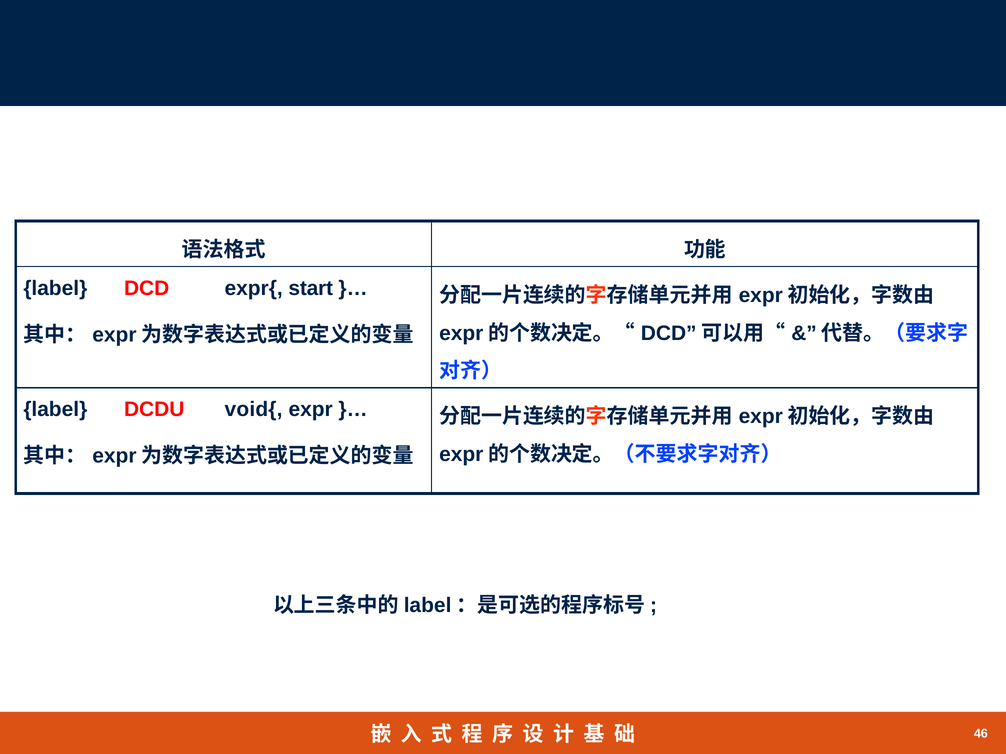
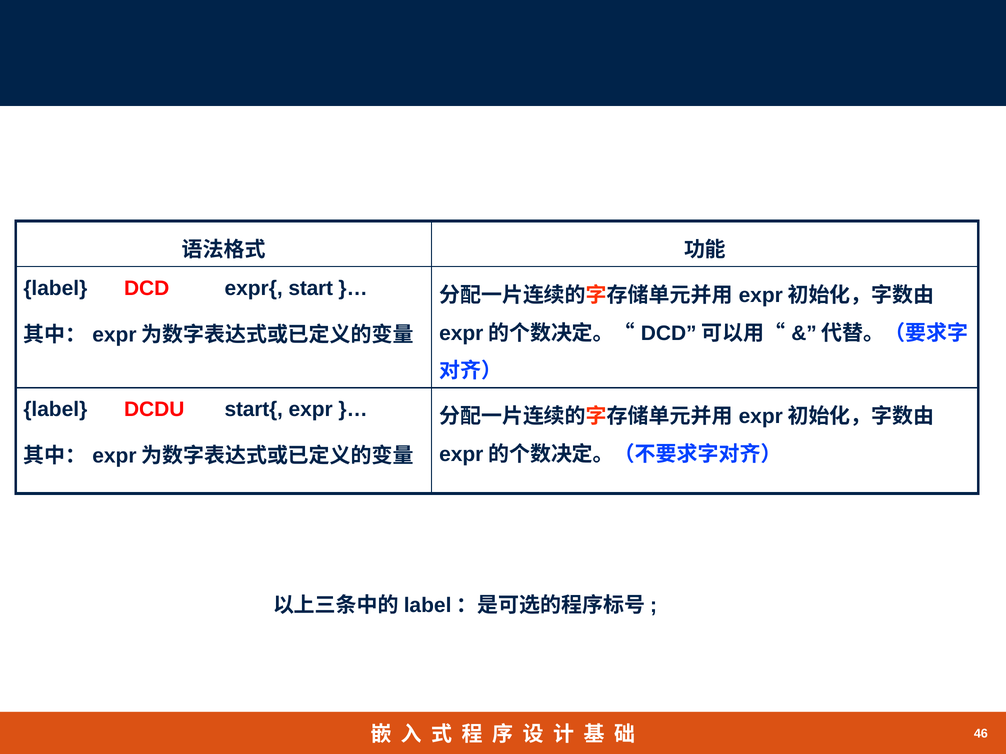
void{: void{ -> start{
